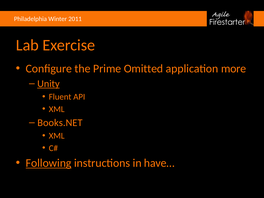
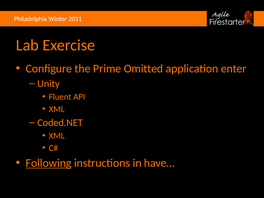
more: more -> enter
Unity underline: present -> none
Books.NET: Books.NET -> Coded.NET
